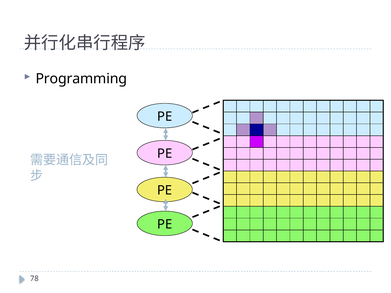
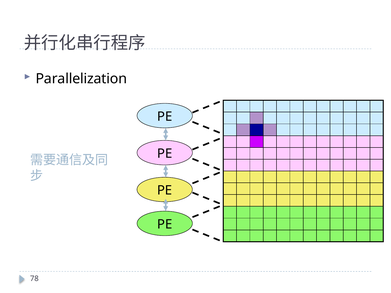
Programming: Programming -> Parallelization
